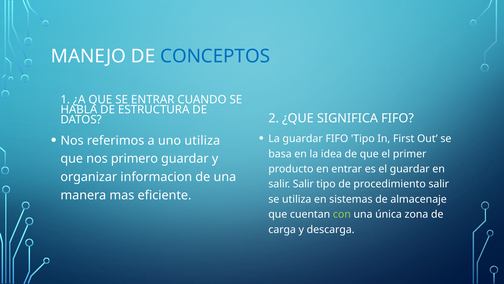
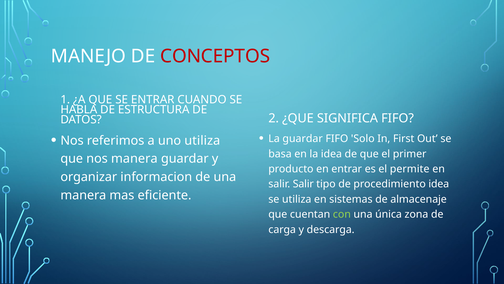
CONCEPTOS colour: blue -> red
FIFO Tipo: Tipo -> Solo
nos primero: primero -> manera
el guardar: guardar -> permite
procedimiento salir: salir -> idea
